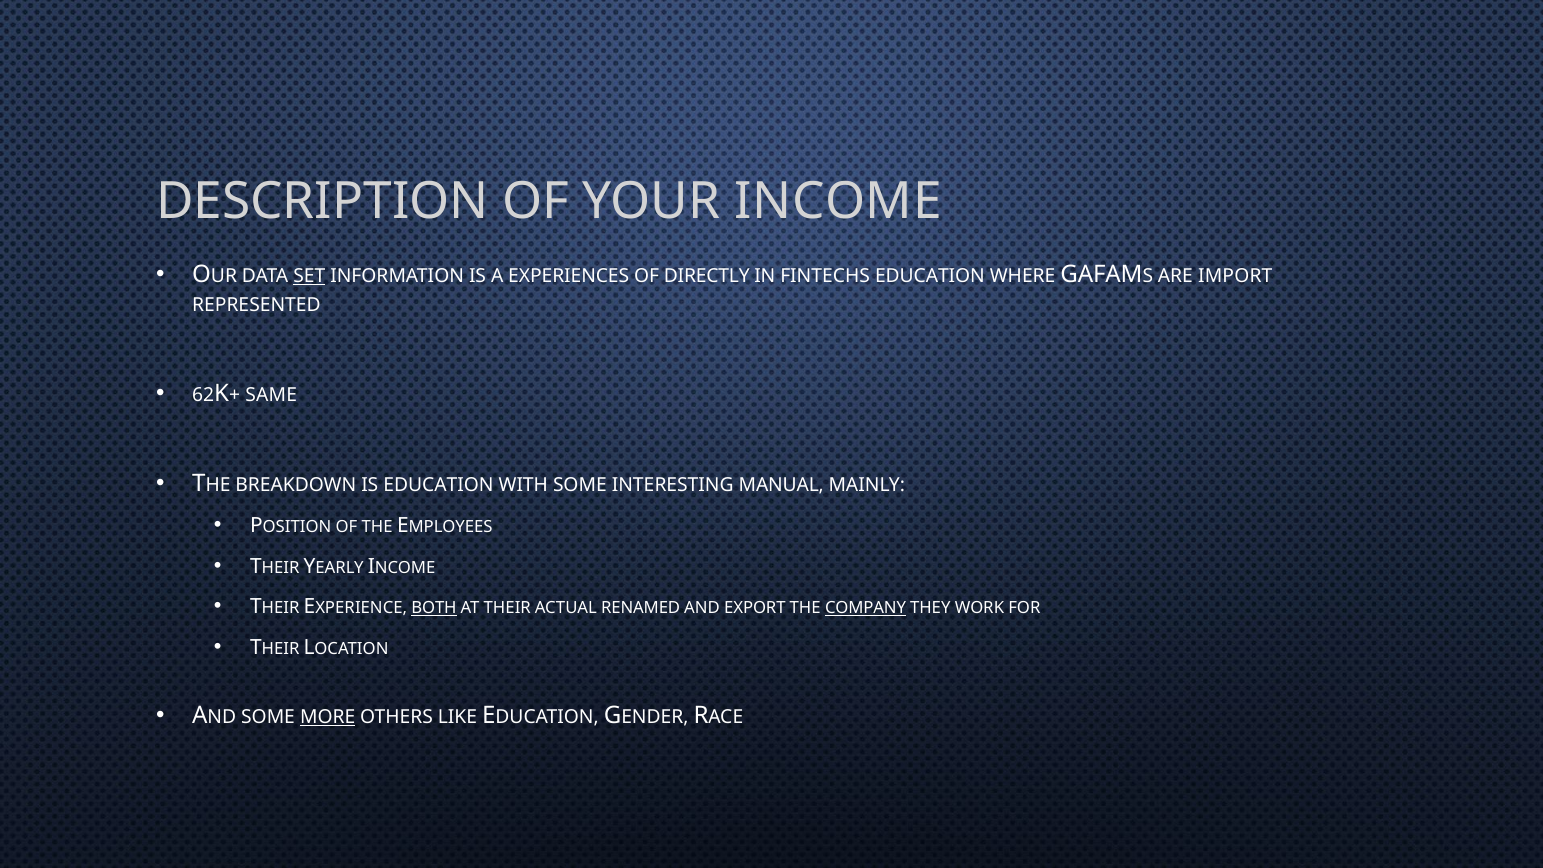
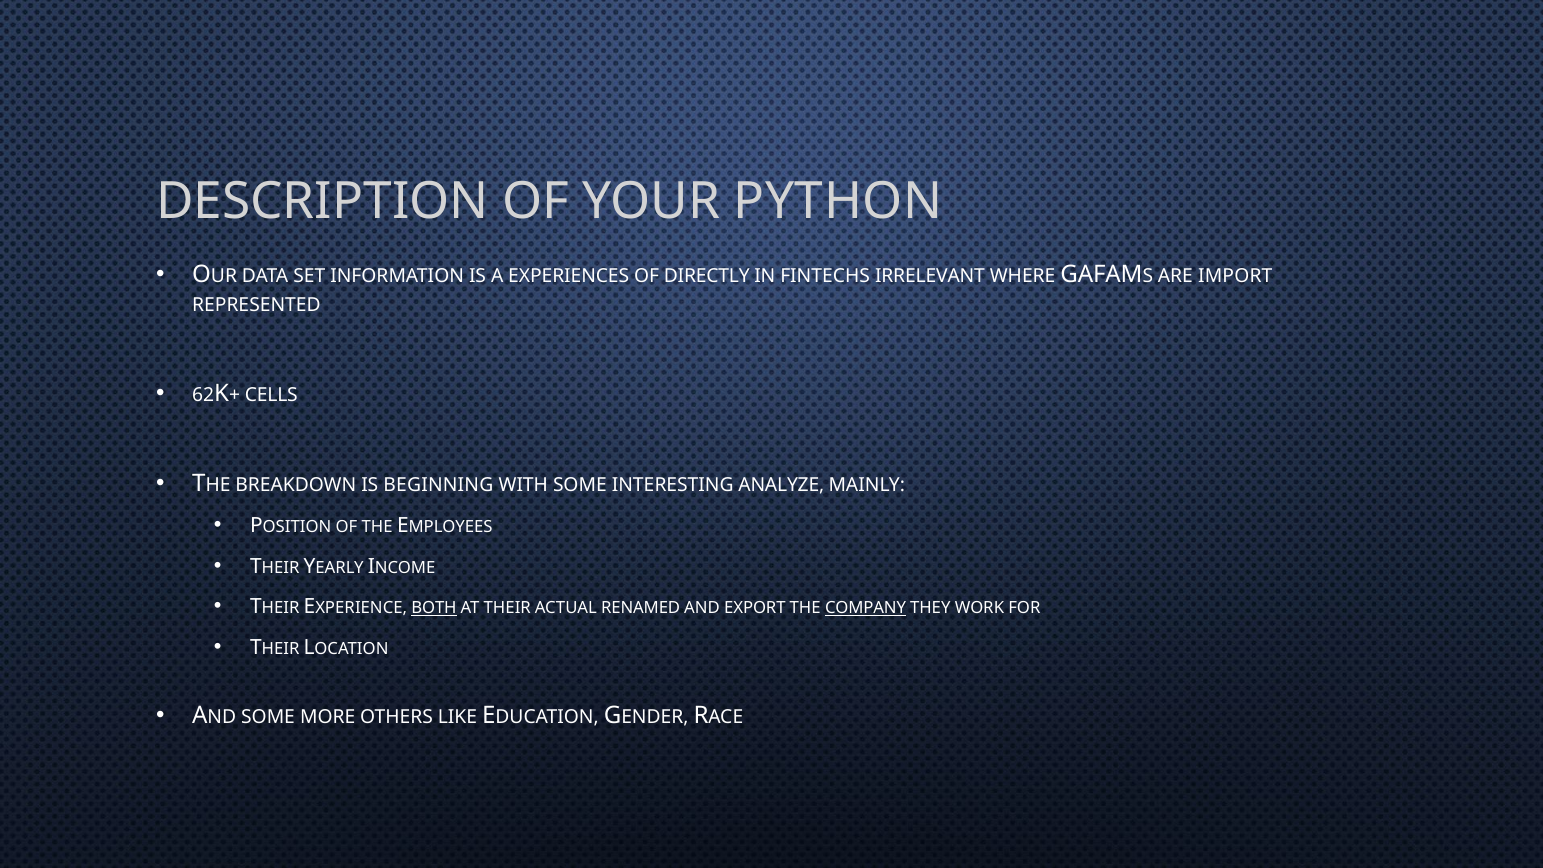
YOUR INCOME: INCOME -> PYTHON
SET underline: present -> none
FINTECHS EDUCATION: EDUCATION -> IRRELEVANT
SAME: SAME -> CELLS
IS EDUCATION: EDUCATION -> BEGINNING
MANUAL: MANUAL -> ANALYZE
MORE underline: present -> none
